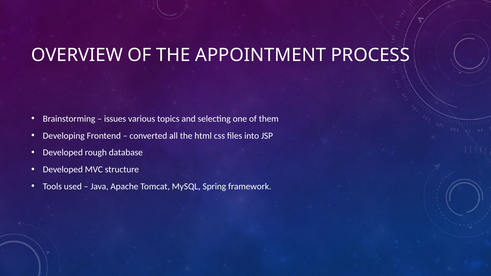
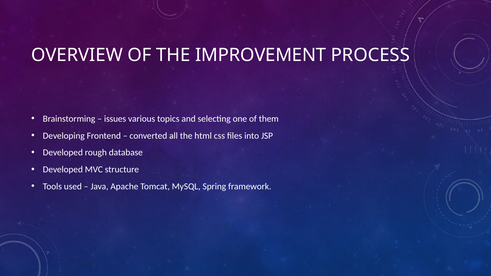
APPOINTMENT: APPOINTMENT -> IMPROVEMENT
